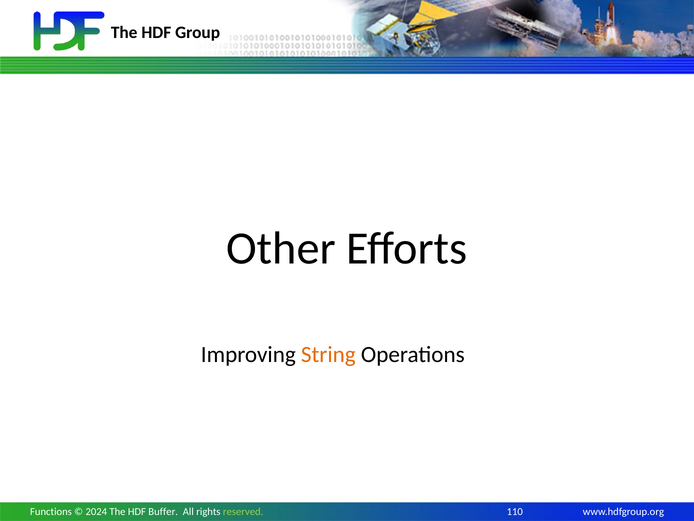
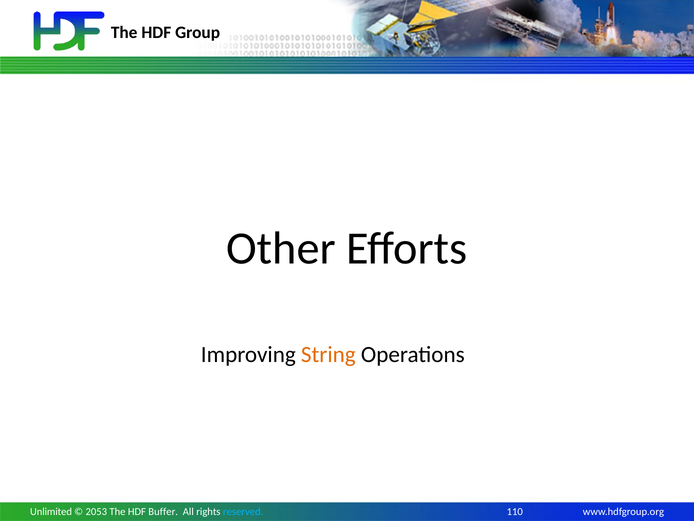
Functions: Functions -> Unlimited
2024: 2024 -> 2053
reserved colour: light green -> light blue
